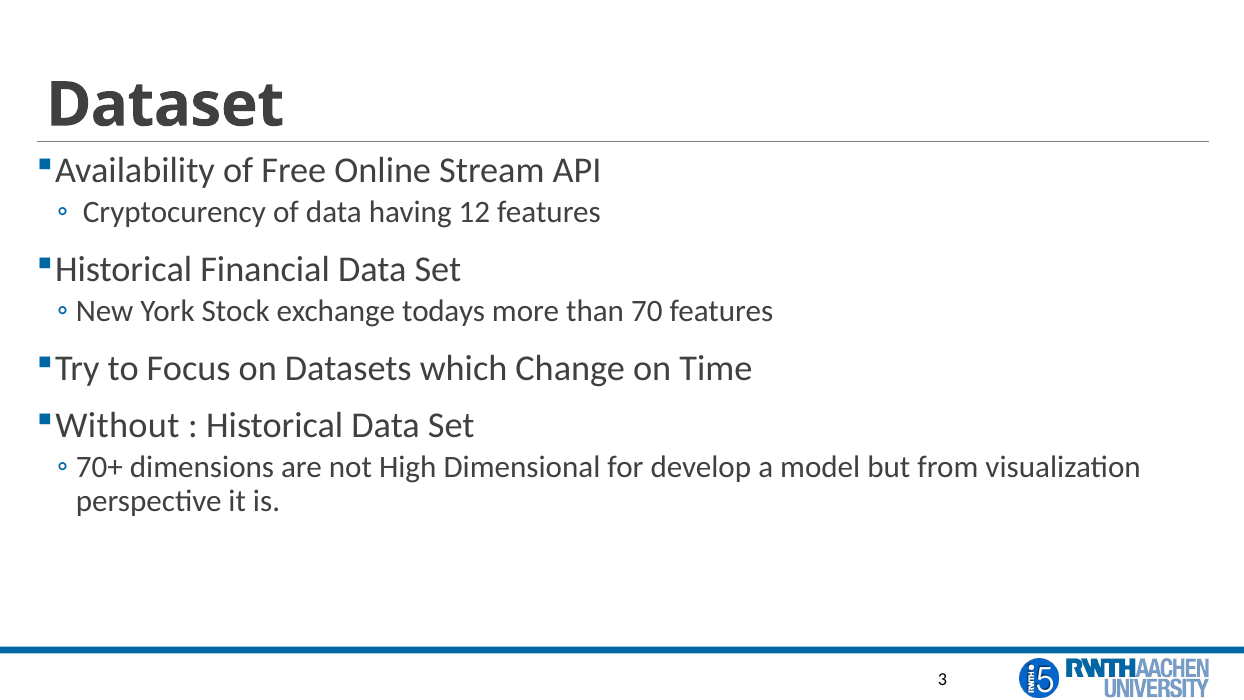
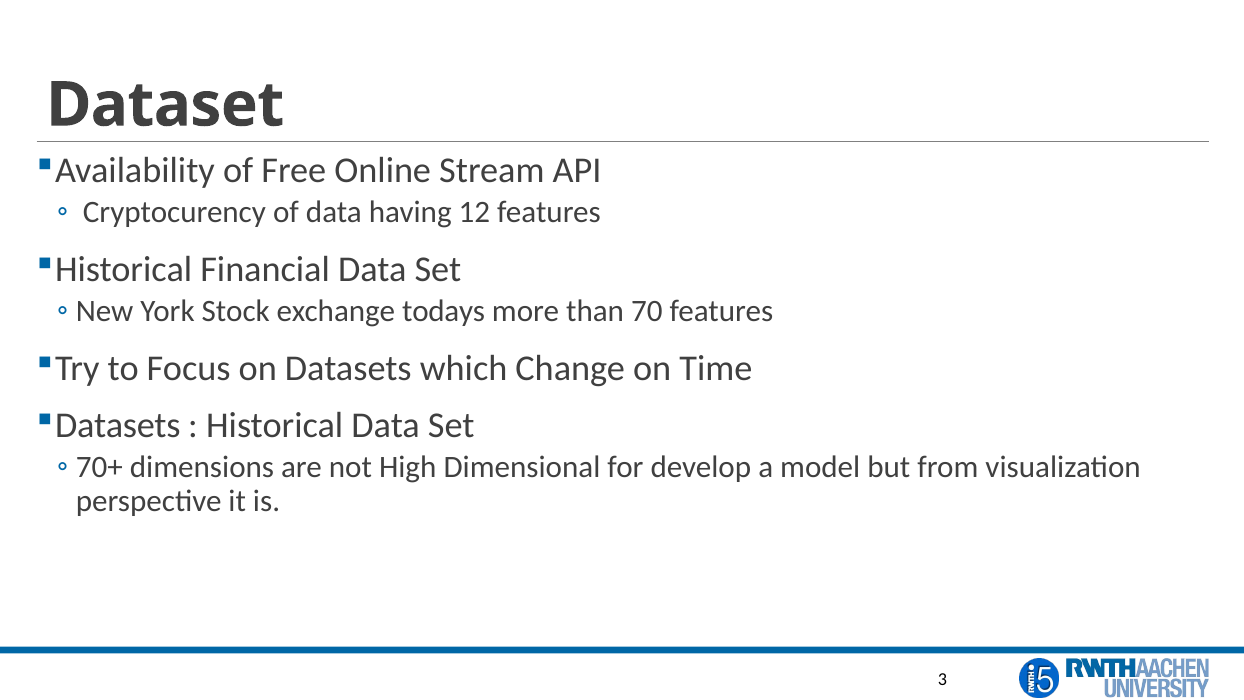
Without at (117, 426): Without -> Datasets
